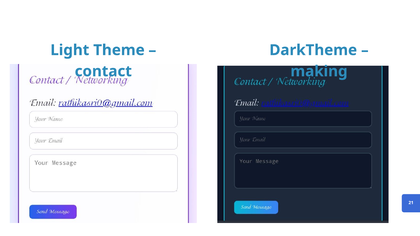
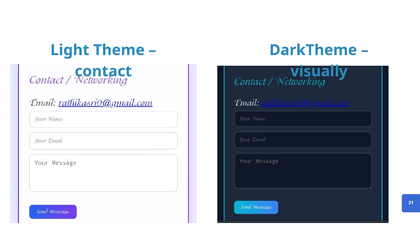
making: making -> visually
